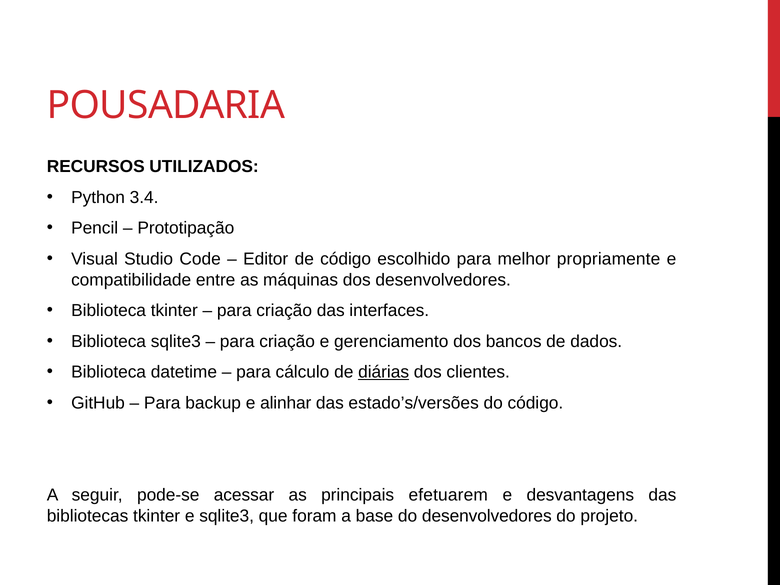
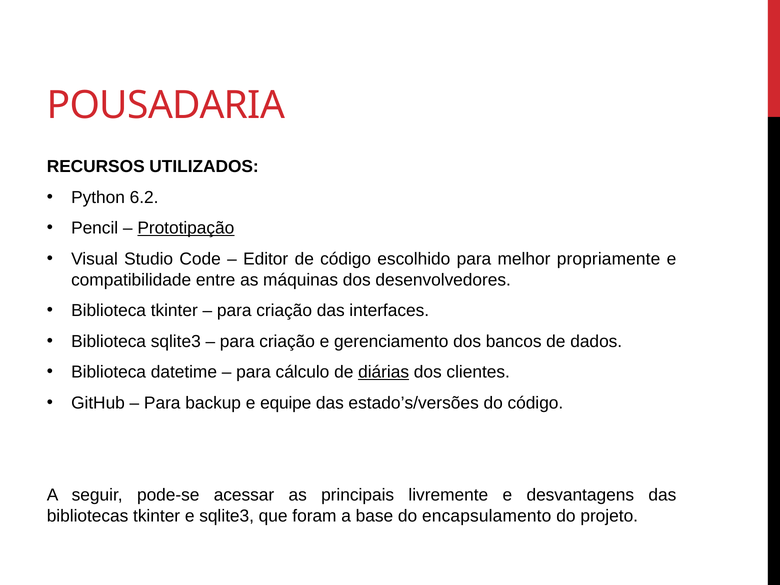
3.4: 3.4 -> 6.2
Prototipação underline: none -> present
alinhar: alinhar -> equipe
efetuarem: efetuarem -> livremente
do desenvolvedores: desenvolvedores -> encapsulamento
